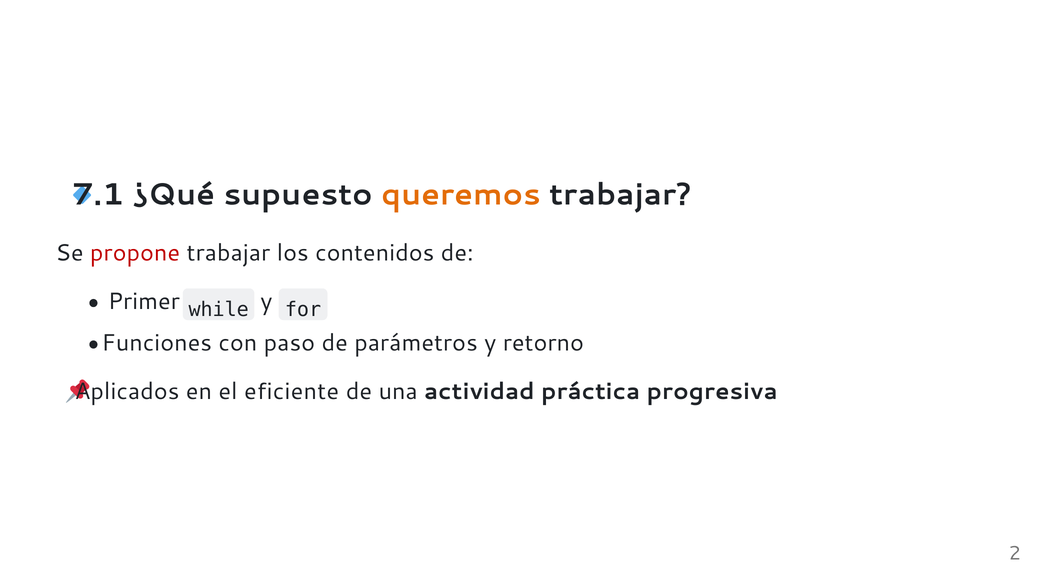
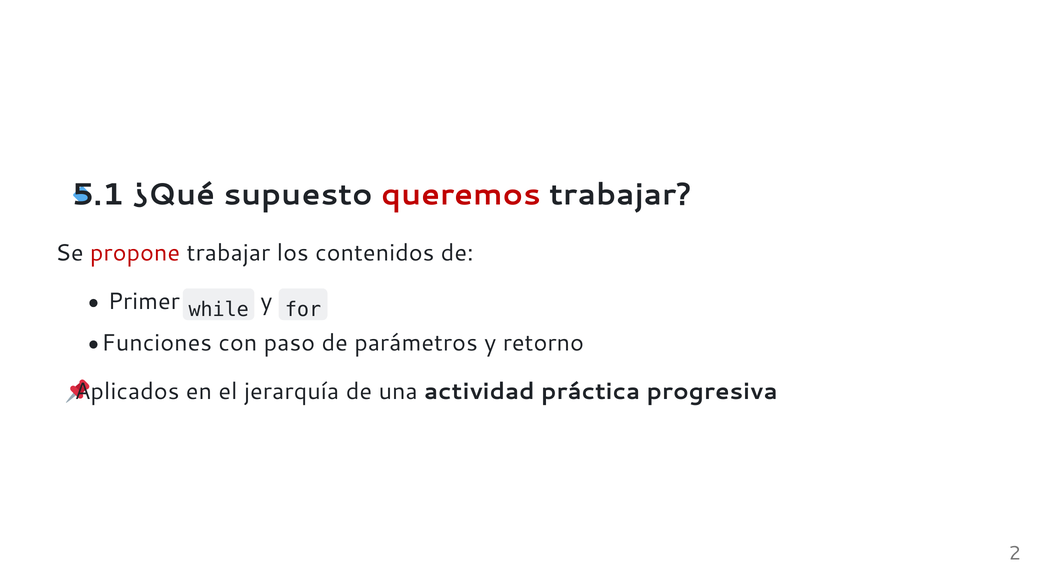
7.1: 7.1 -> 5.1
queremos colour: orange -> red
eficiente: eficiente -> jerarquía
